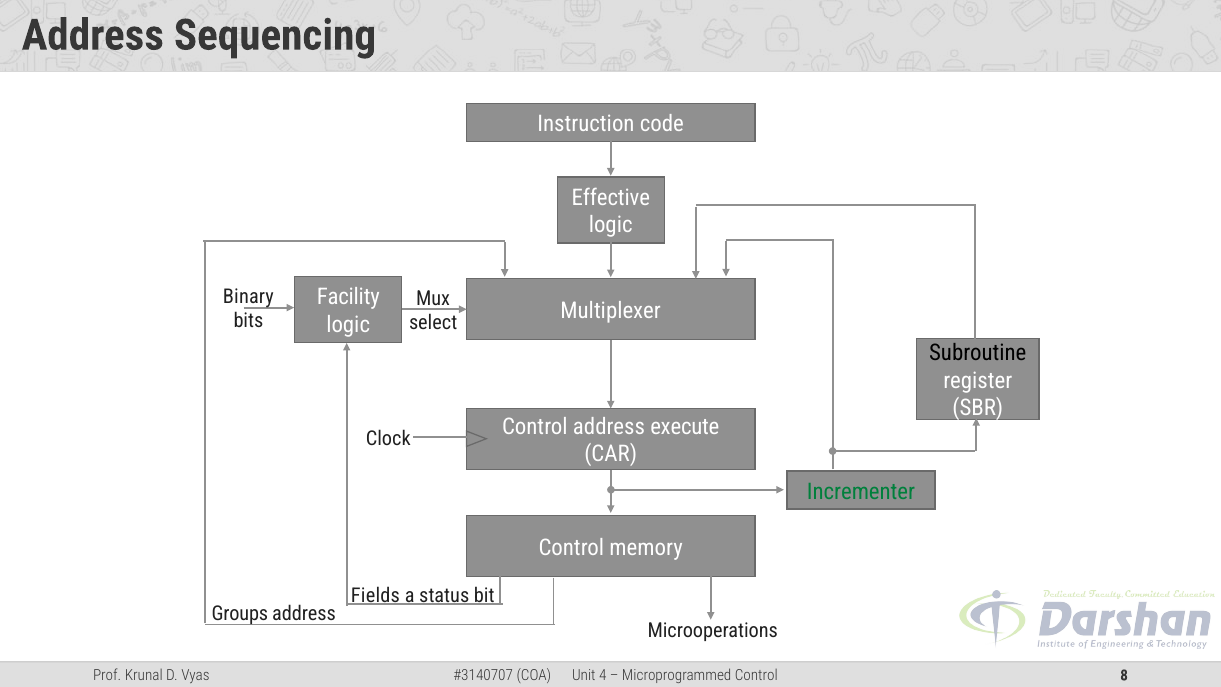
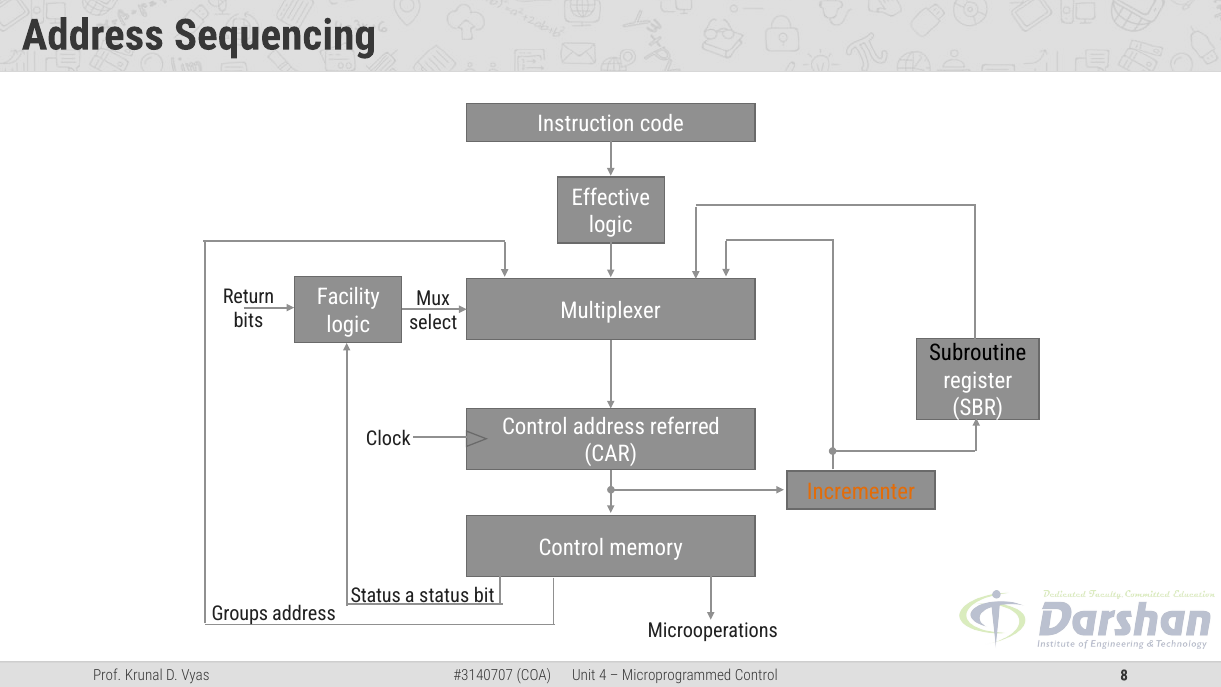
Binary: Binary -> Return
execute: execute -> referred
Incrementer colour: green -> orange
Fields at (375, 596): Fields -> Status
